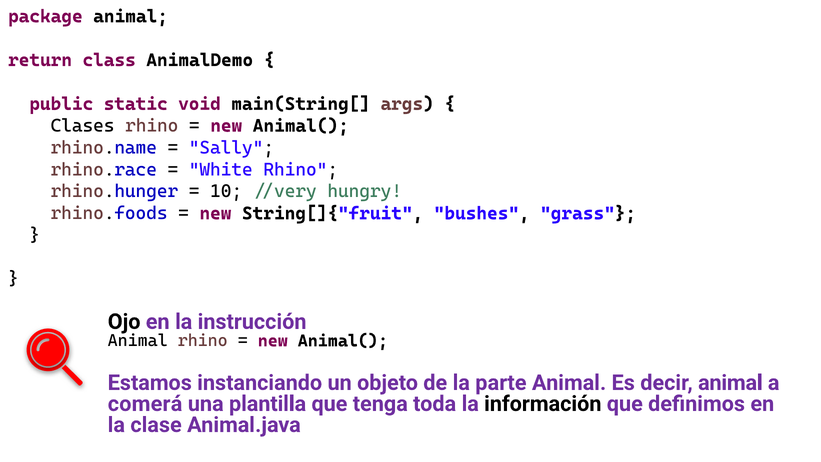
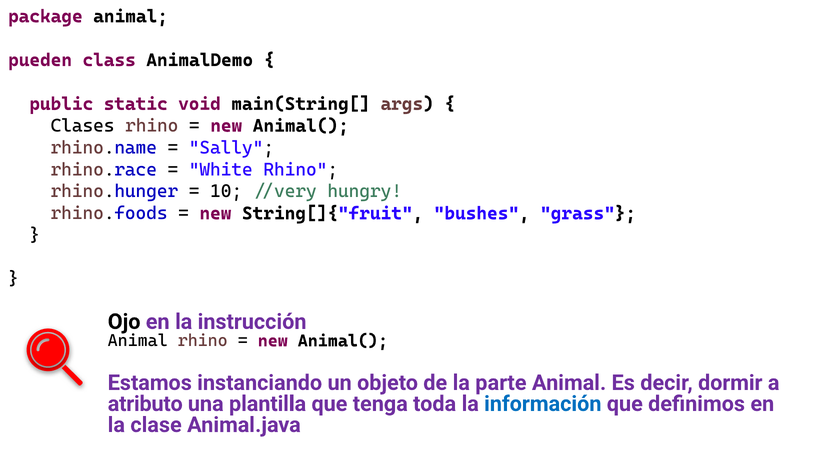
return: return -> pueden
decir animal: animal -> dormir
comerá: comerá -> atributo
información colour: black -> blue
